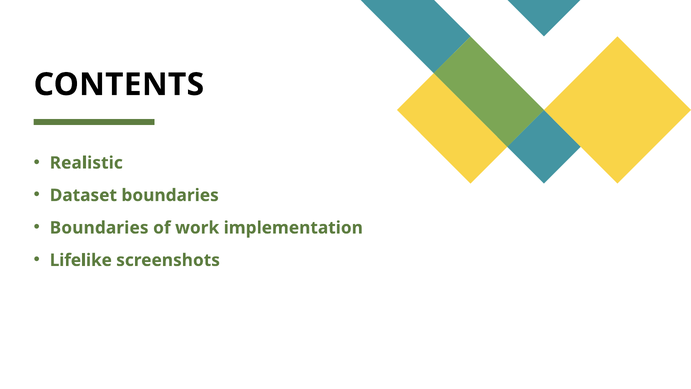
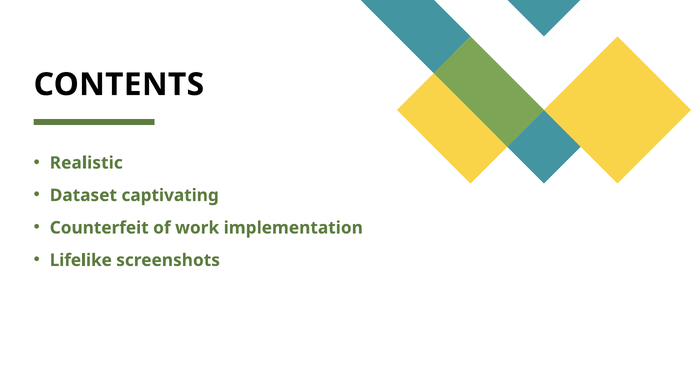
Dataset boundaries: boundaries -> captivating
Boundaries at (99, 228): Boundaries -> Counterfeit
